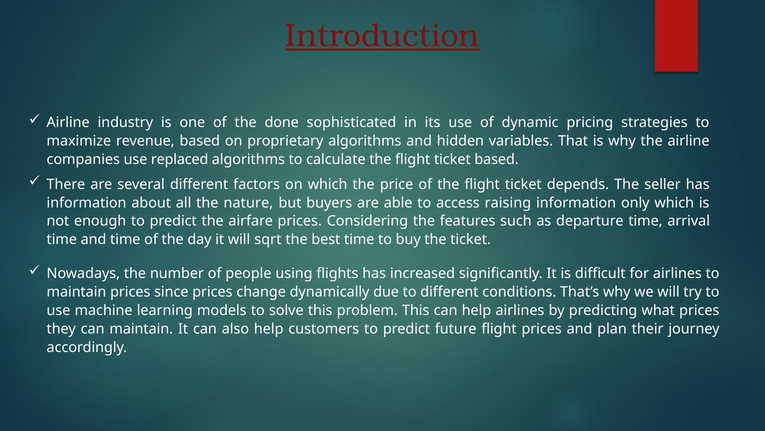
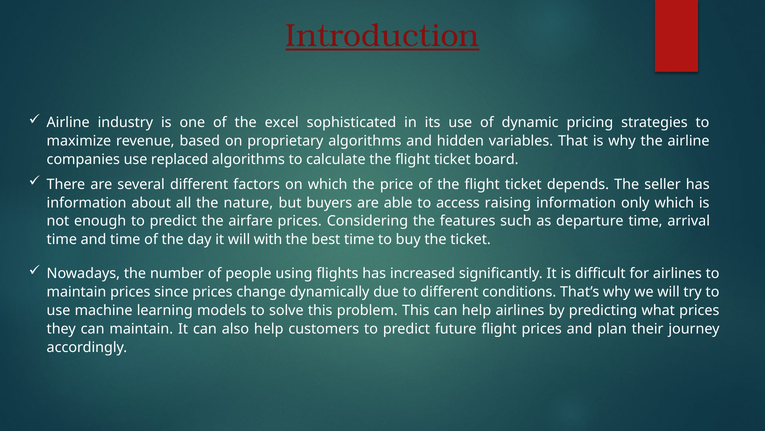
done: done -> excel
ticket based: based -> board
sqrt: sqrt -> with
